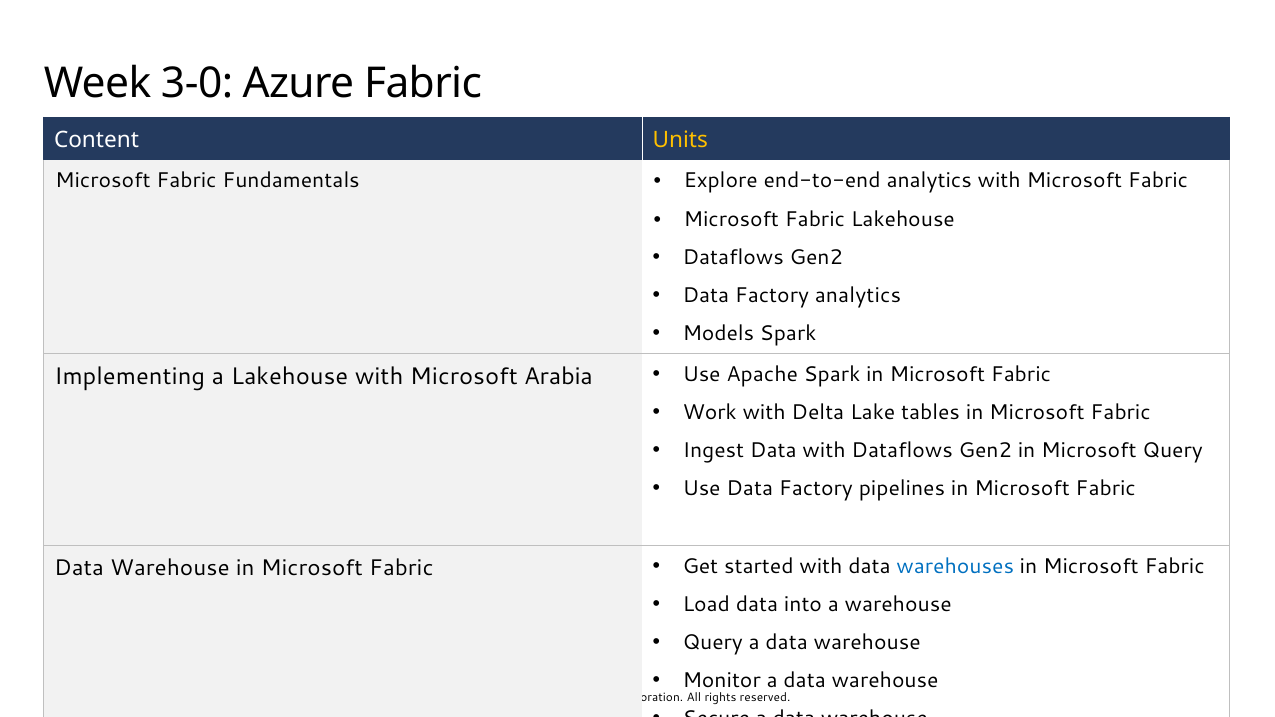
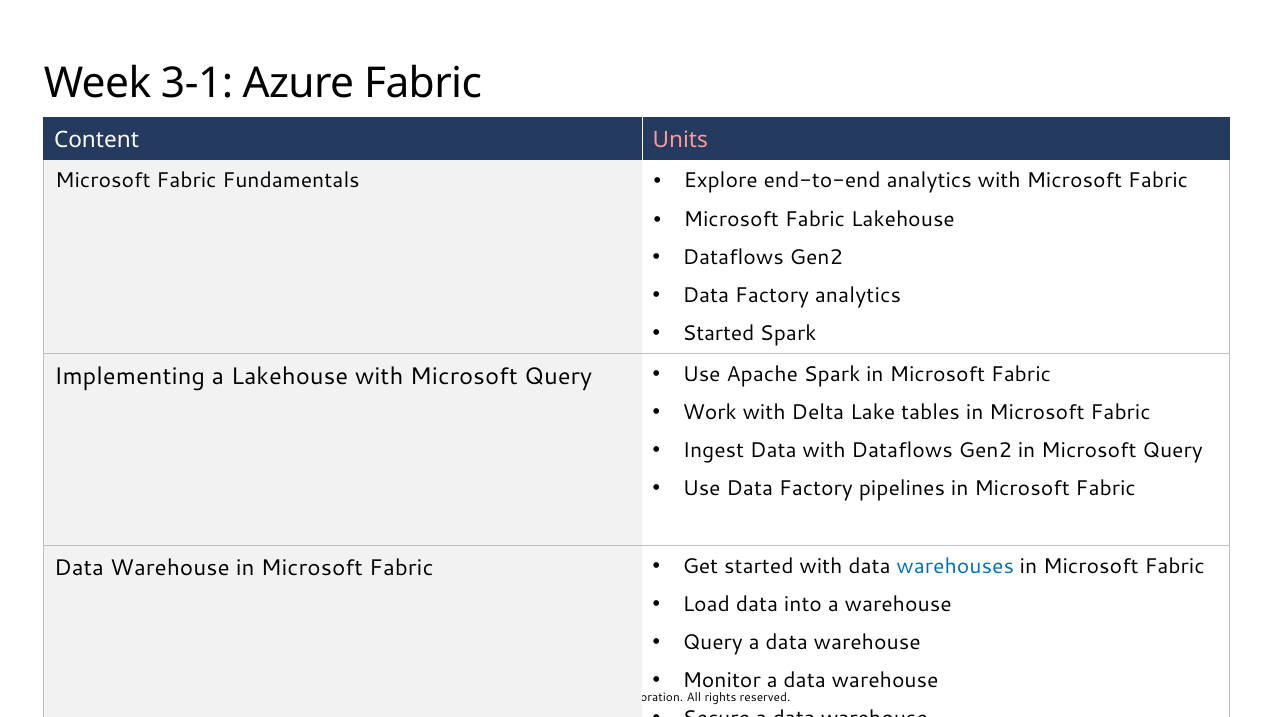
3-0: 3-0 -> 3-1
Units colour: yellow -> pink
Models at (718, 334): Models -> Started
with Microsoft Arabia: Arabia -> Query
